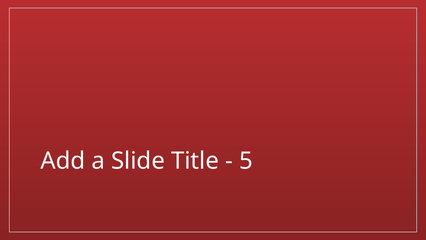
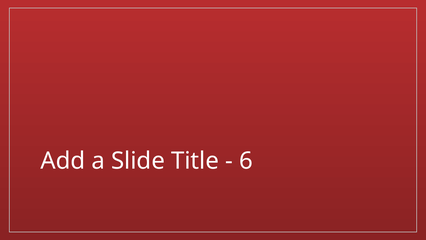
5: 5 -> 6
